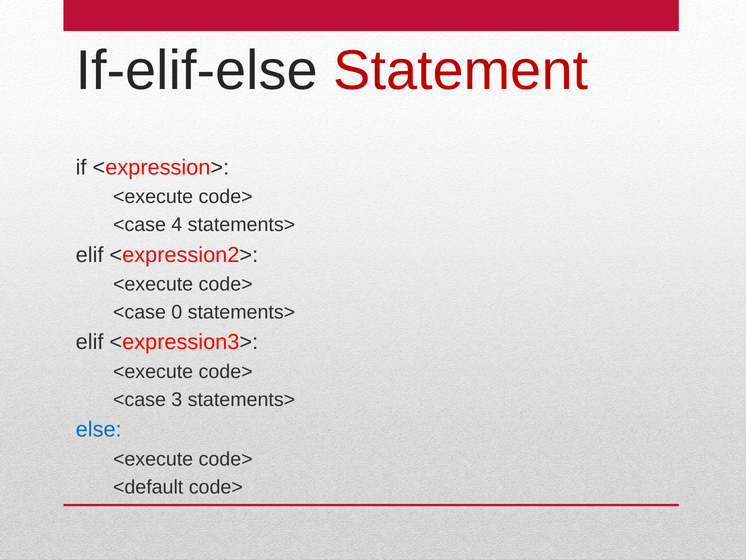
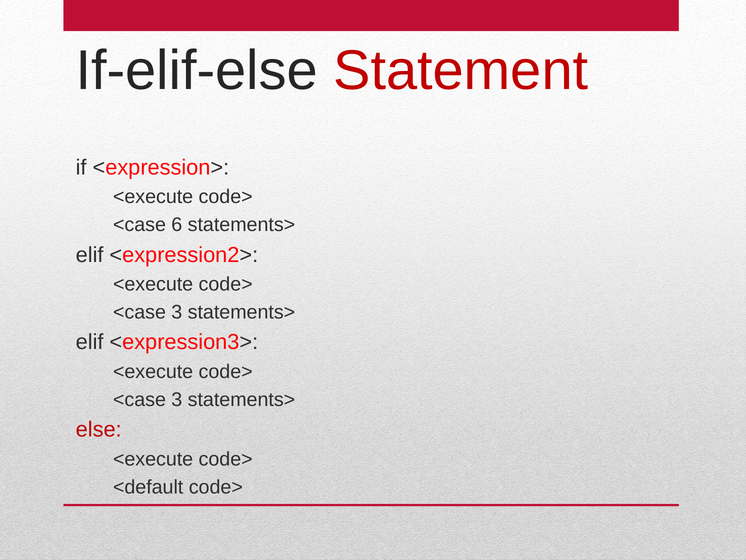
4: 4 -> 6
0 at (177, 312): 0 -> 3
else colour: blue -> red
